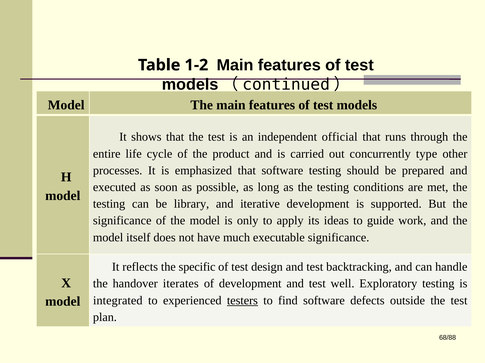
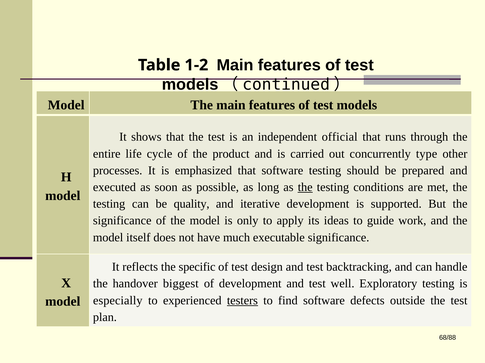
the at (305, 188) underline: none -> present
library: library -> quality
iterates: iterates -> biggest
integrated: integrated -> especially
